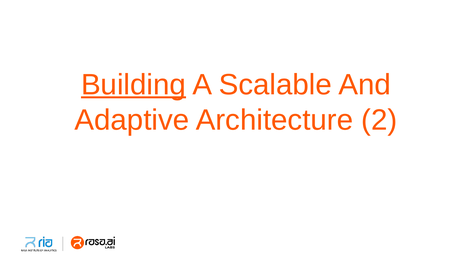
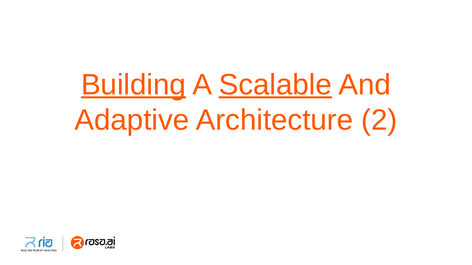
Scalable underline: none -> present
